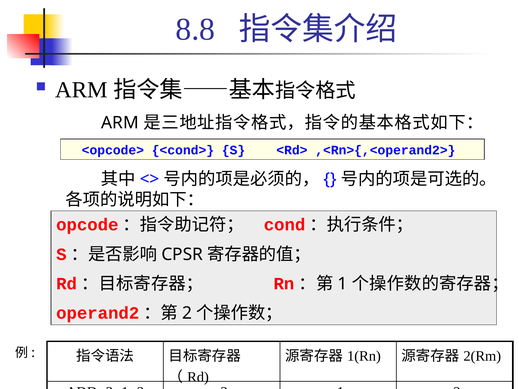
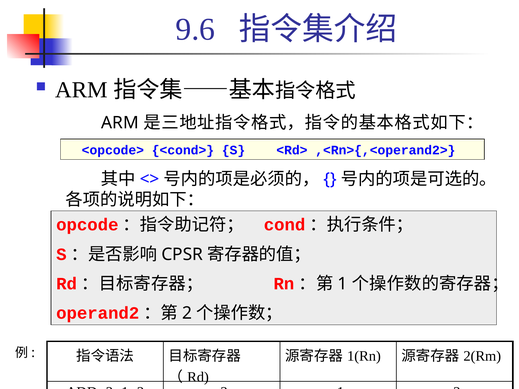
8.8: 8.8 -> 9.6
